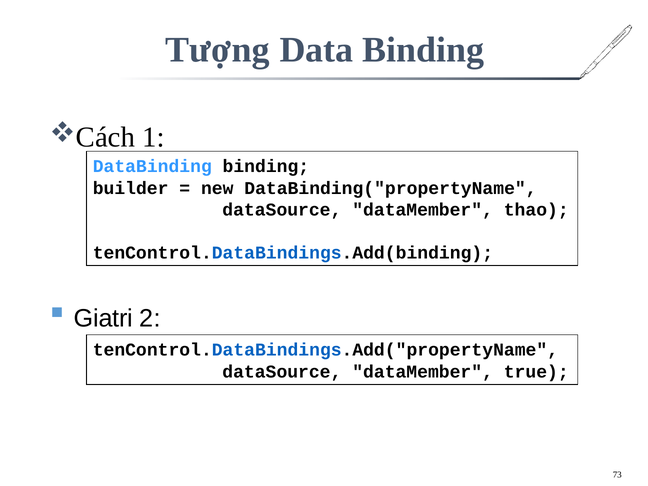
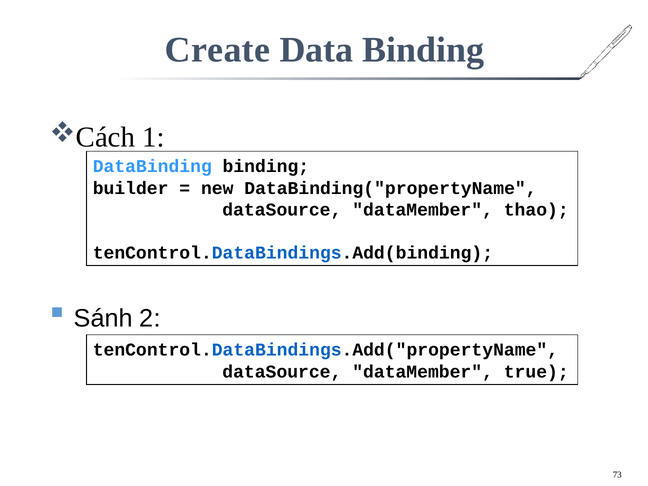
Tượng: Tượng -> Create
Giatri: Giatri -> Sánh
